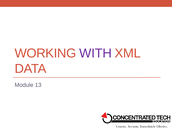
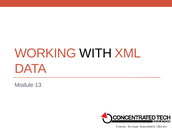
WITH colour: purple -> black
